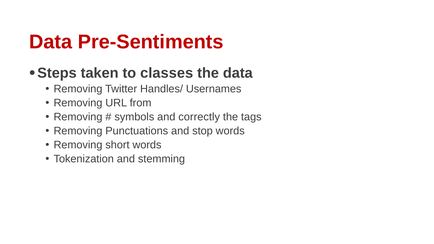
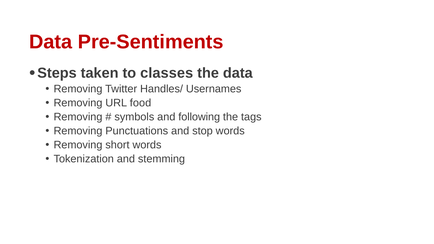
from: from -> food
correctly: correctly -> following
